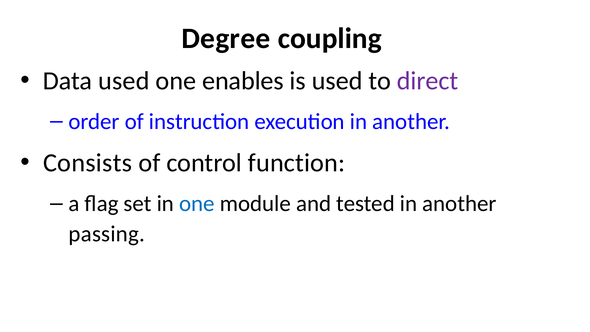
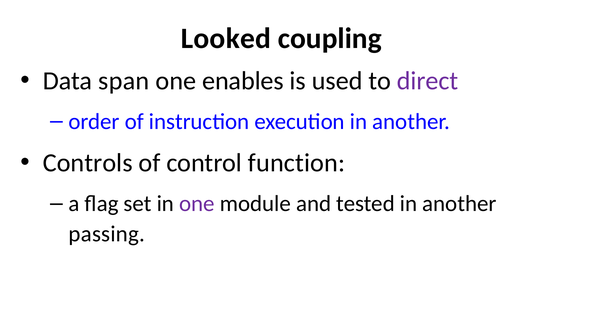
Degree: Degree -> Looked
Data used: used -> span
Consists: Consists -> Controls
one at (197, 204) colour: blue -> purple
